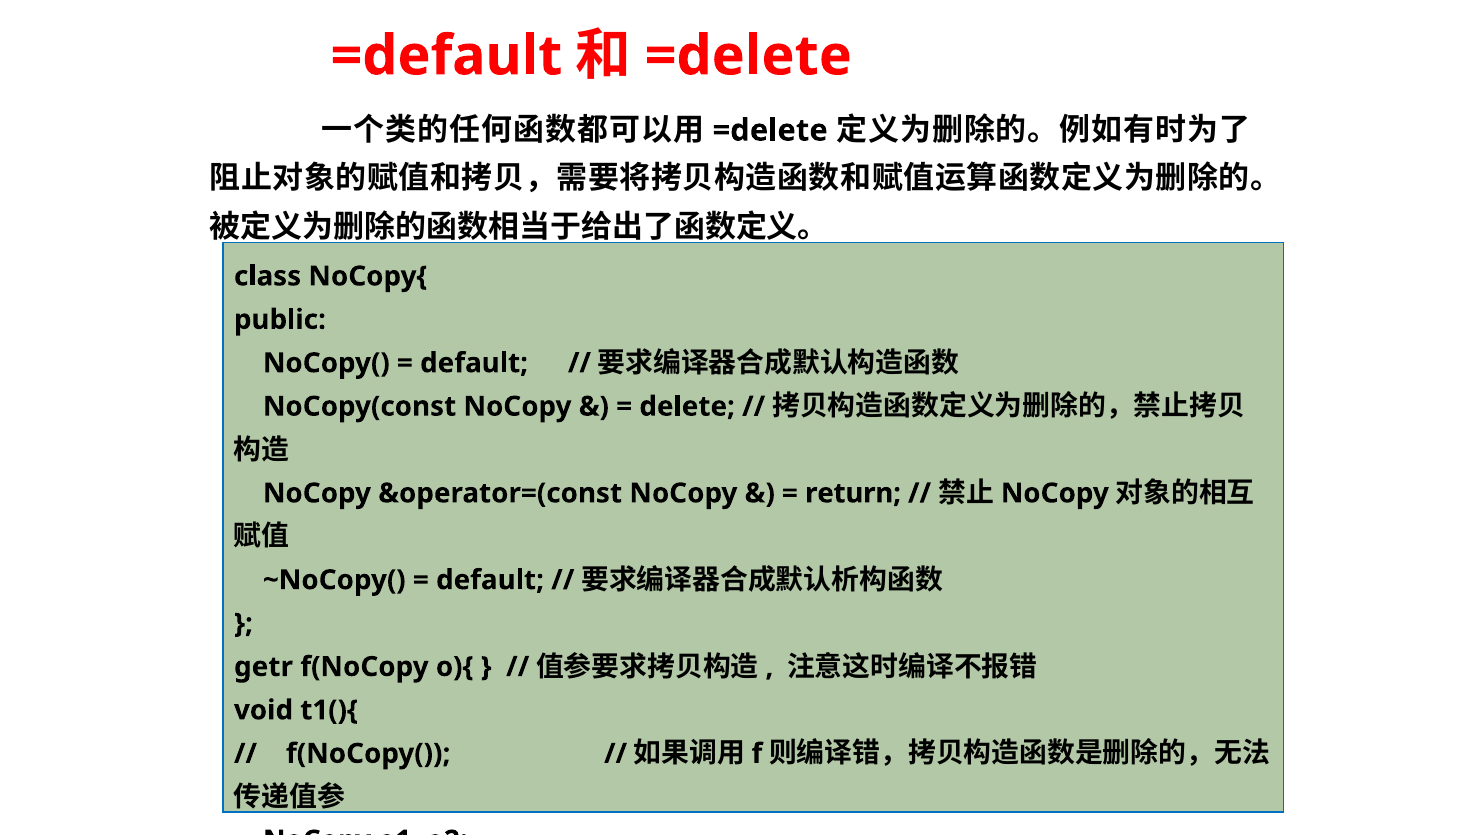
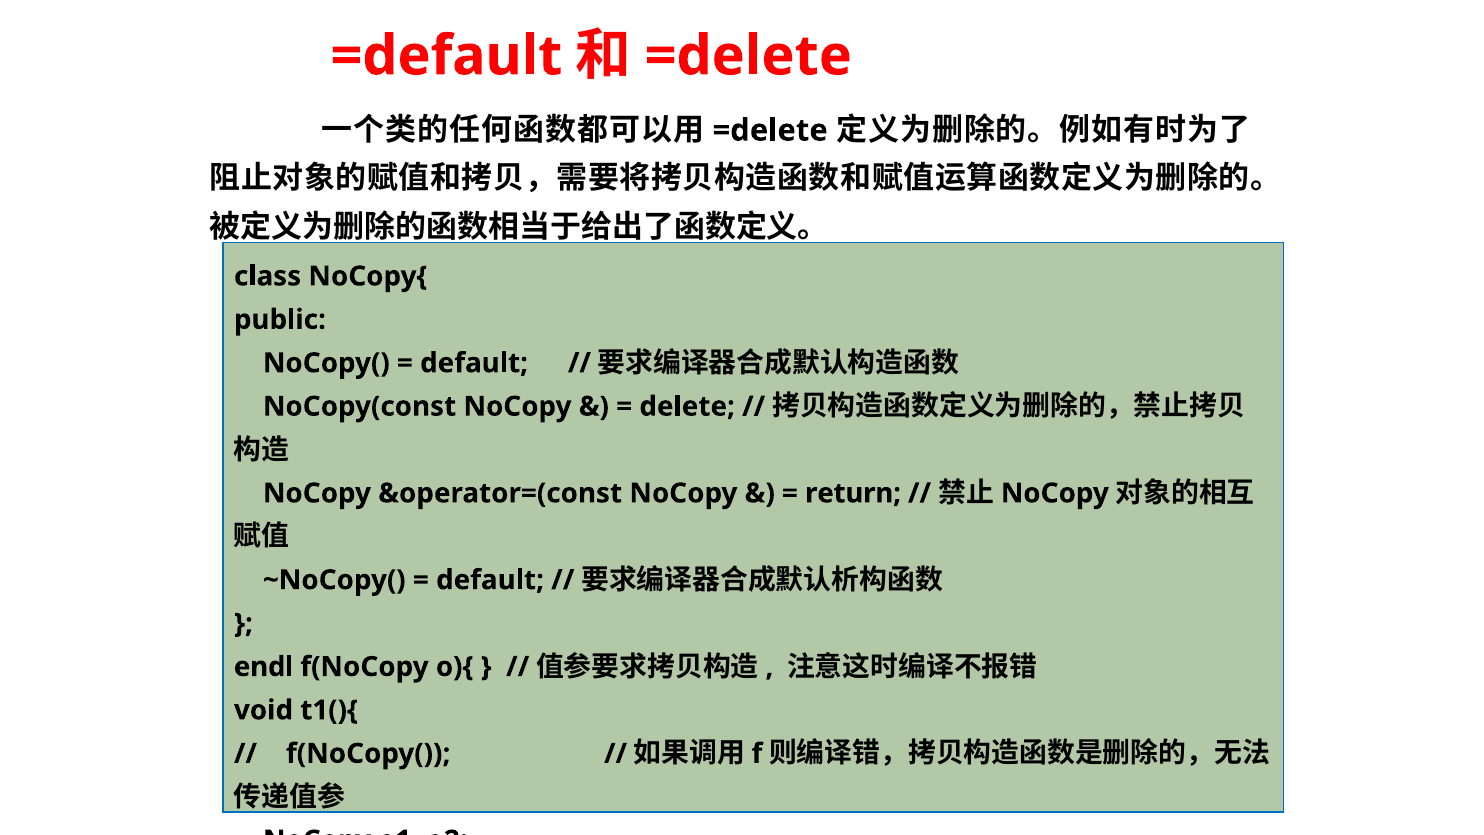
getr: getr -> endl
